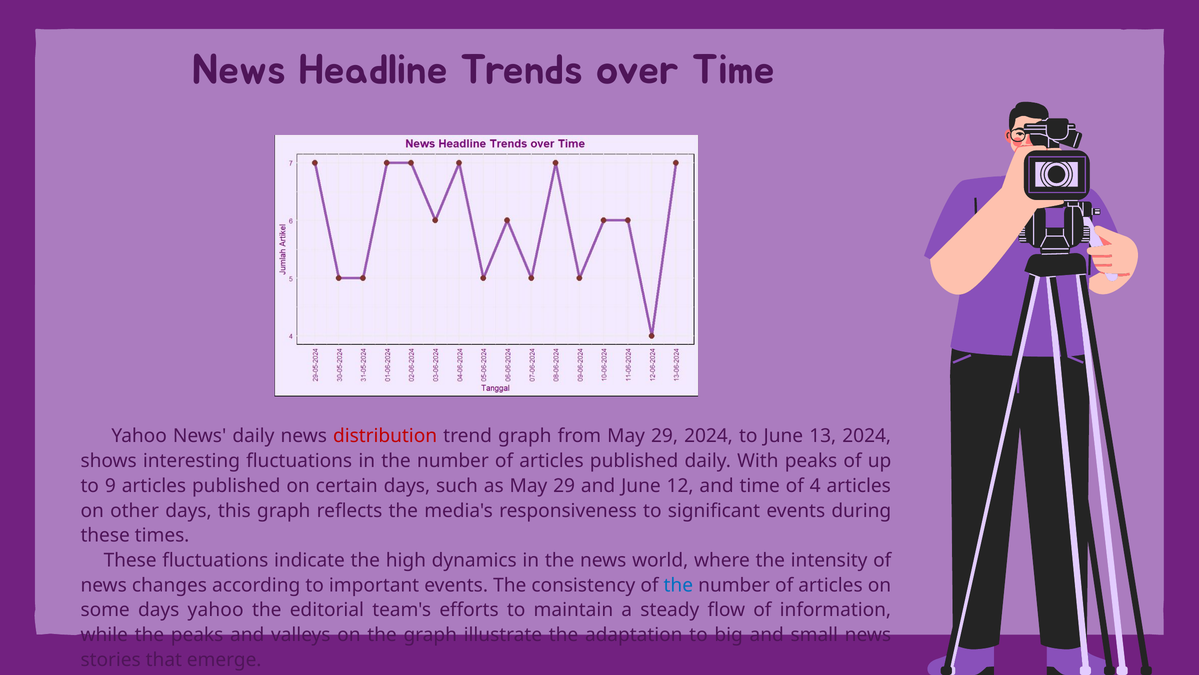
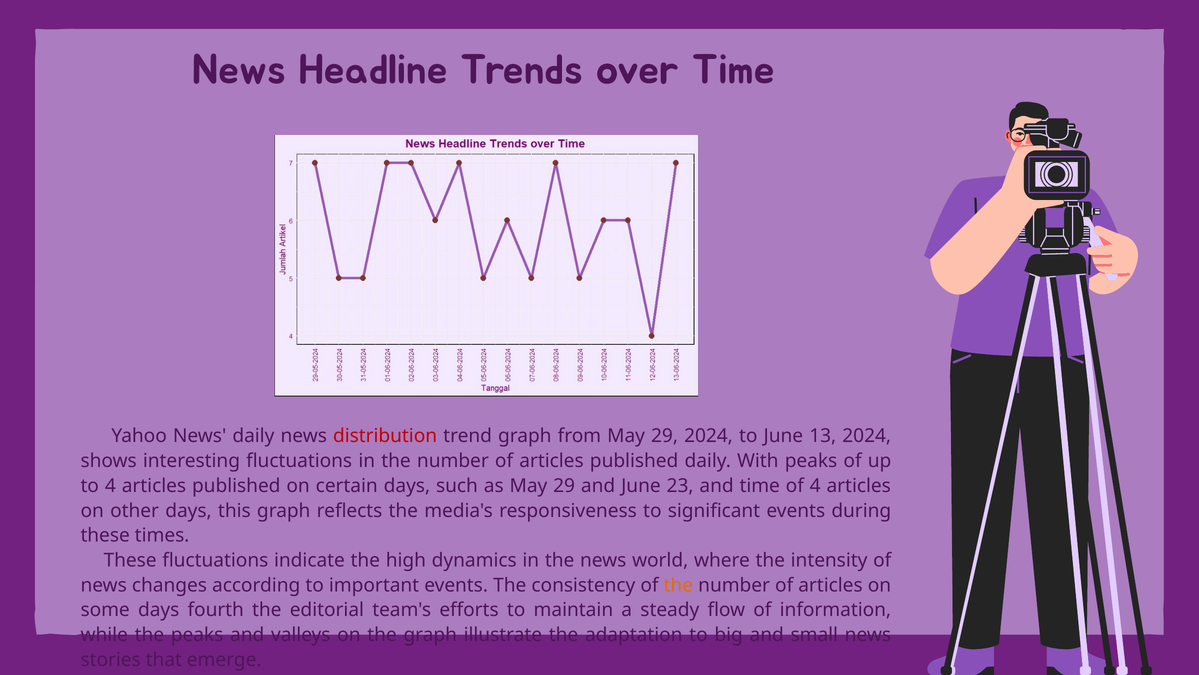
to 9: 9 -> 4
12: 12 -> 23
the at (678, 585) colour: blue -> orange
days yahoo: yahoo -> fourth
